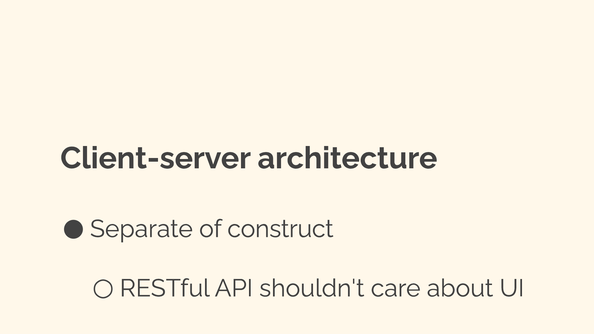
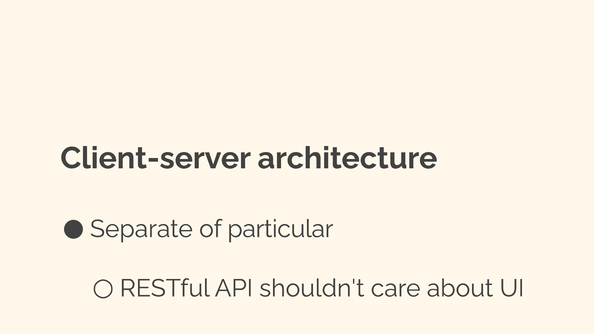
construct: construct -> particular
